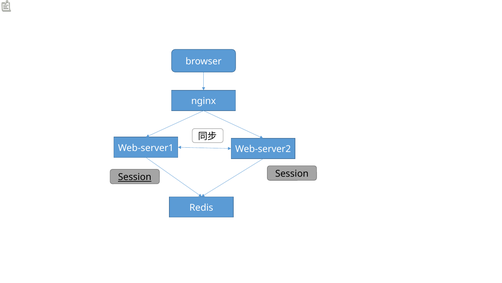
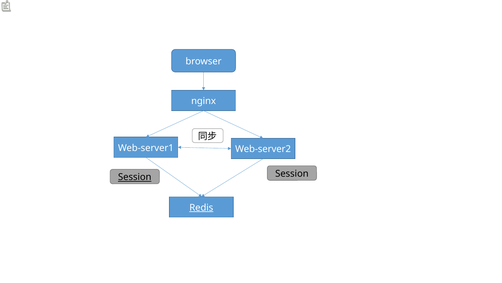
Redis underline: none -> present
